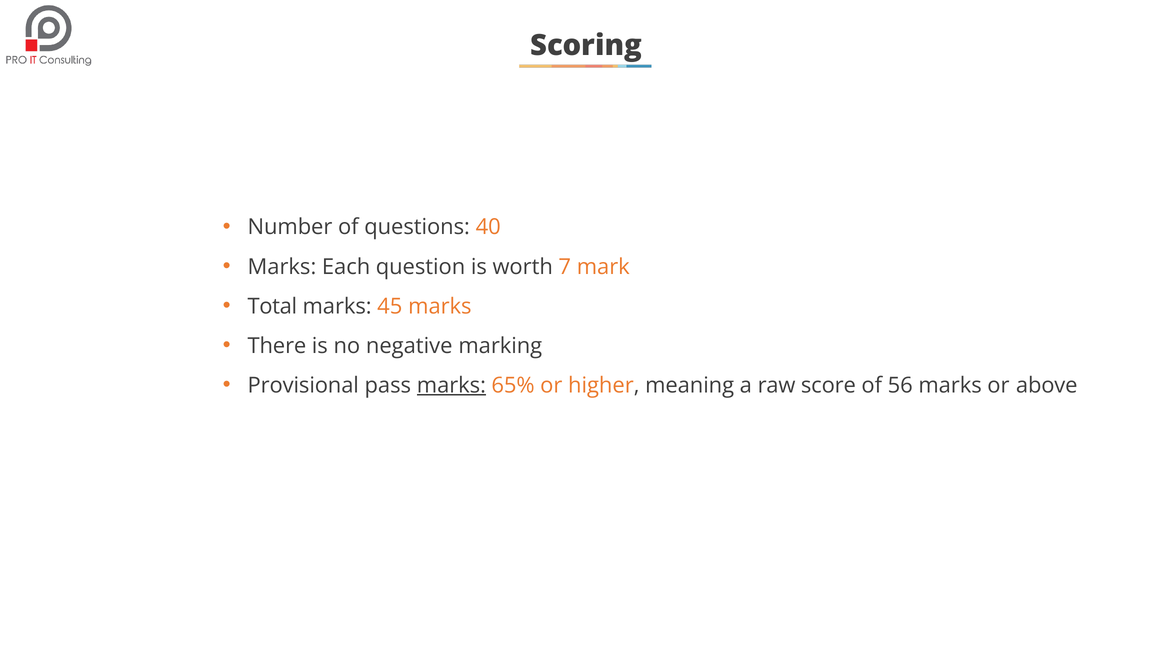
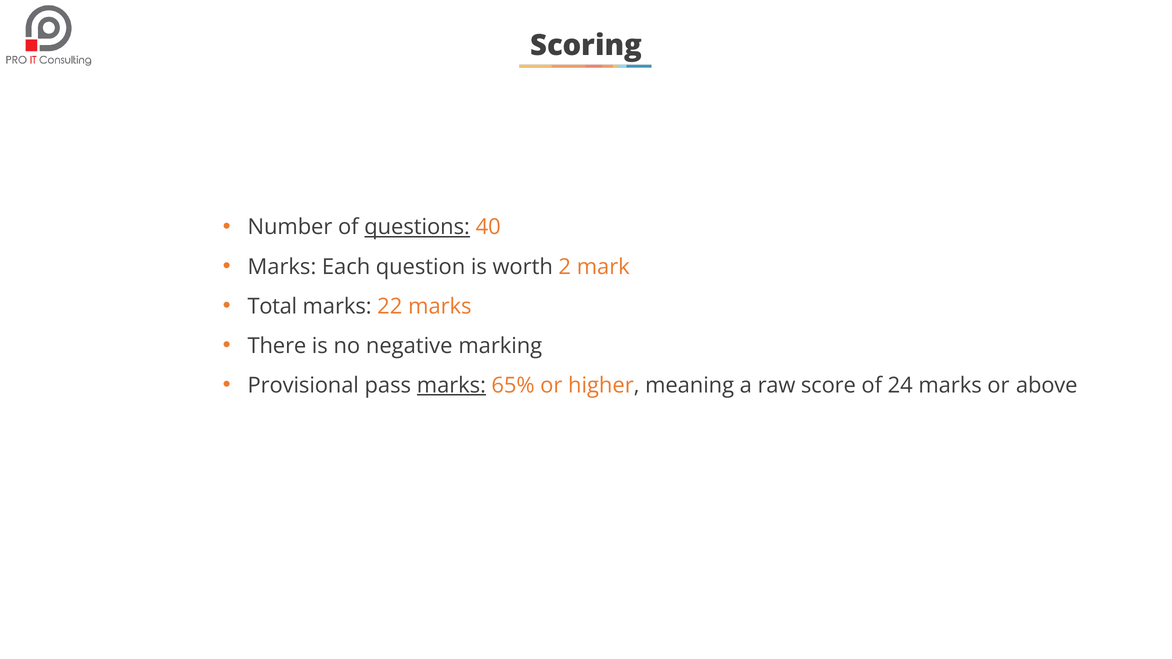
questions underline: none -> present
7: 7 -> 2
45: 45 -> 22
56: 56 -> 24
